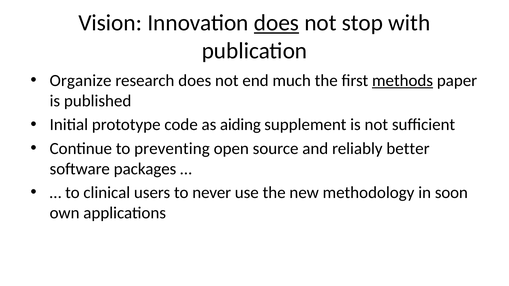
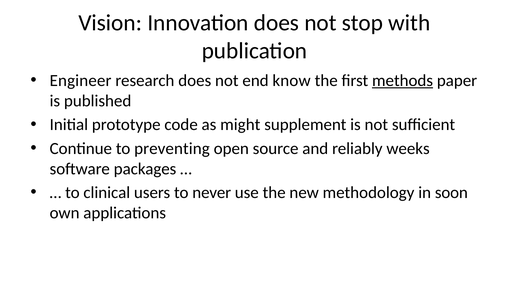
does at (276, 23) underline: present -> none
Organize: Organize -> Engineer
much: much -> know
aiding: aiding -> might
better: better -> weeks
